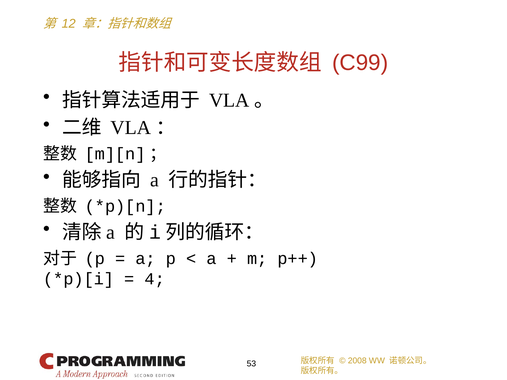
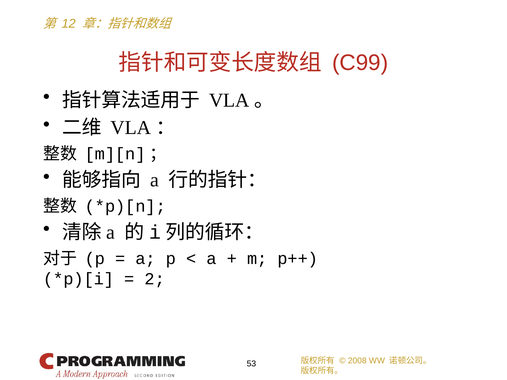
4: 4 -> 2
